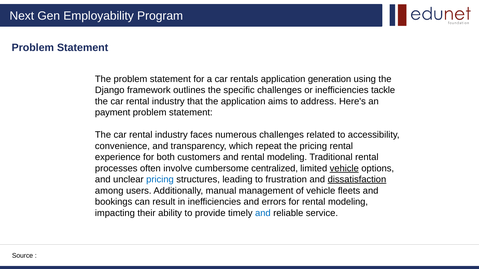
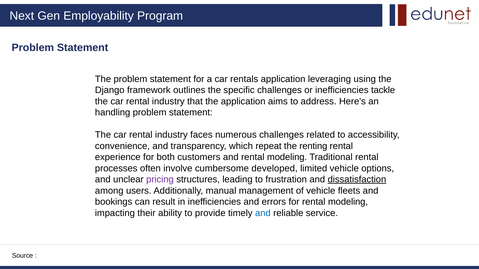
generation: generation -> leveraging
payment: payment -> handling
the pricing: pricing -> renting
centralized: centralized -> developed
vehicle at (344, 169) underline: present -> none
pricing at (160, 180) colour: blue -> purple
